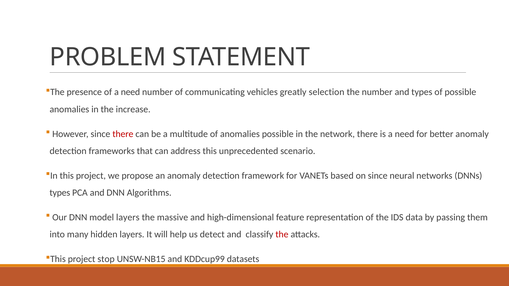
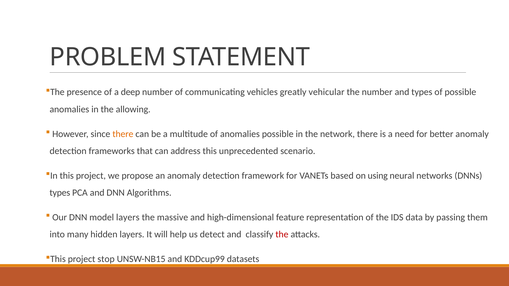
of a need: need -> deep
selection: selection -> vehicular
increase: increase -> allowing
there at (123, 134) colour: red -> orange
on since: since -> using
